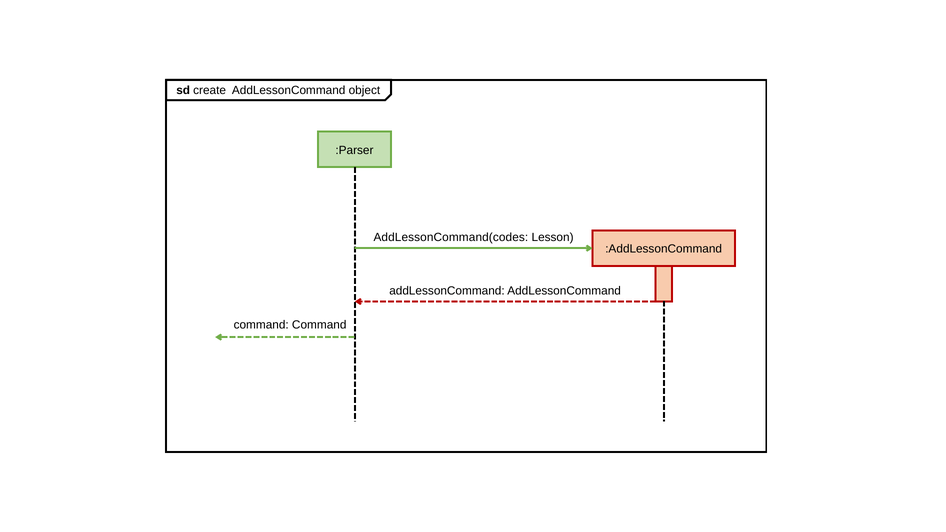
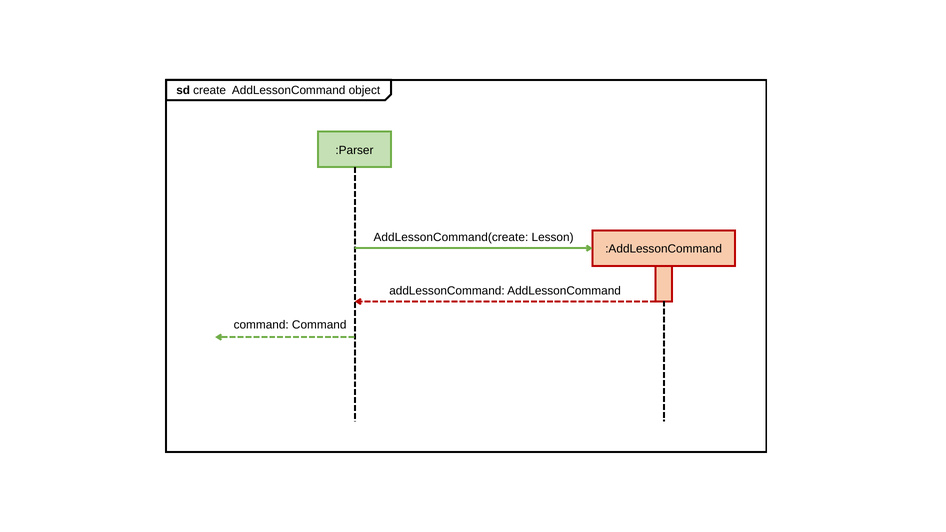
AddLessonCommand(codes: AddLessonCommand(codes -> AddLessonCommand(create
